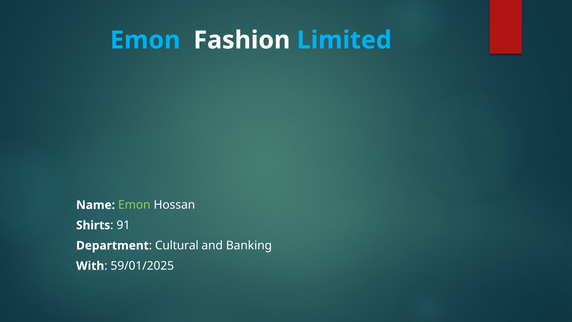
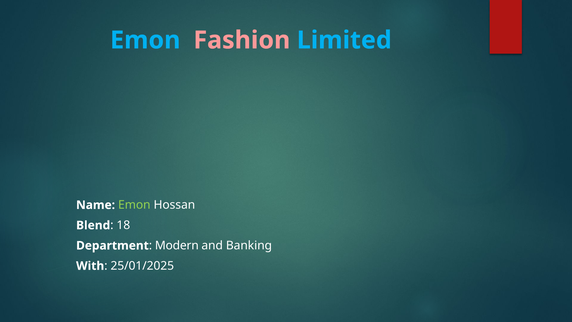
Fashion colour: white -> pink
Shirts: Shirts -> Blend
91: 91 -> 18
Cultural: Cultural -> Modern
59/01/2025: 59/01/2025 -> 25/01/2025
